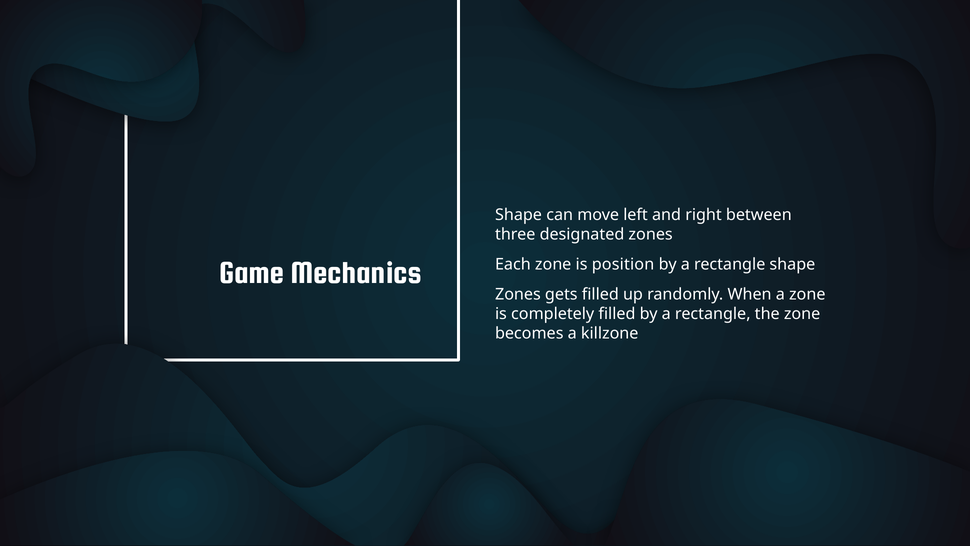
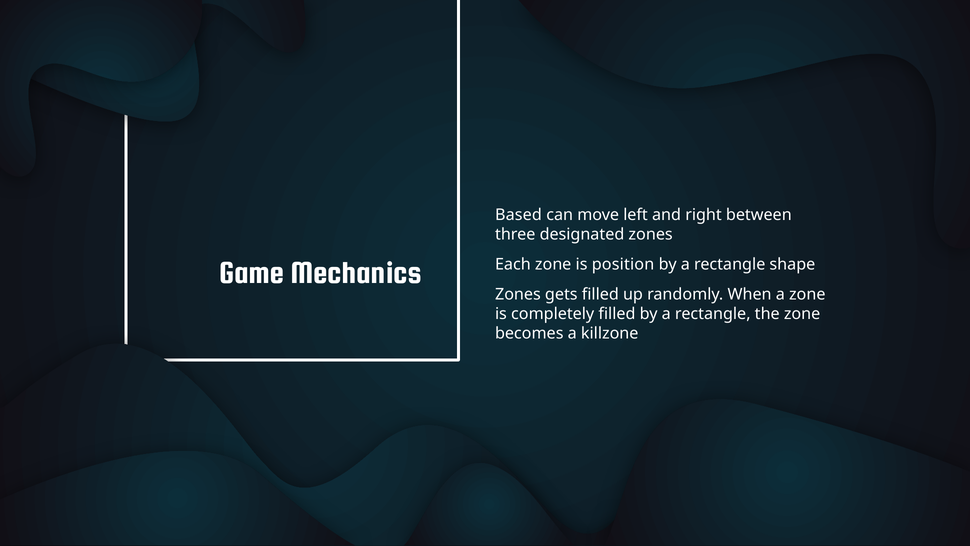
Shape at (519, 215): Shape -> Based
